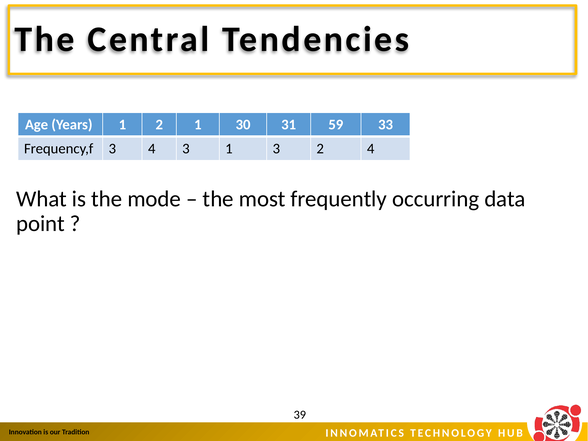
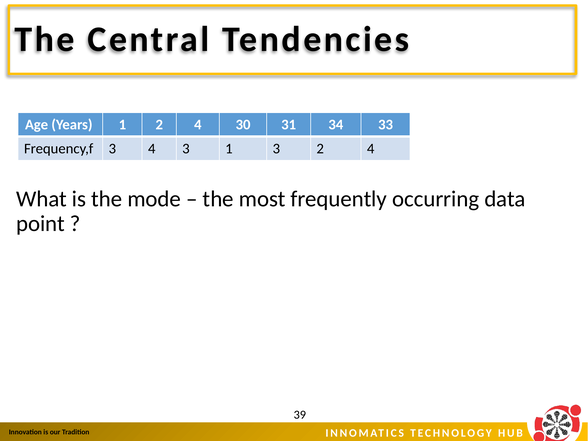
1 2 1: 1 -> 4
59: 59 -> 34
